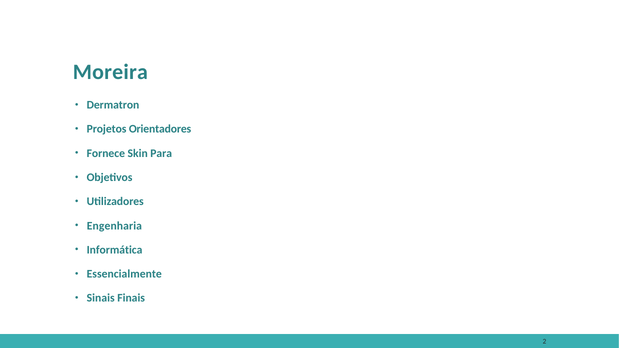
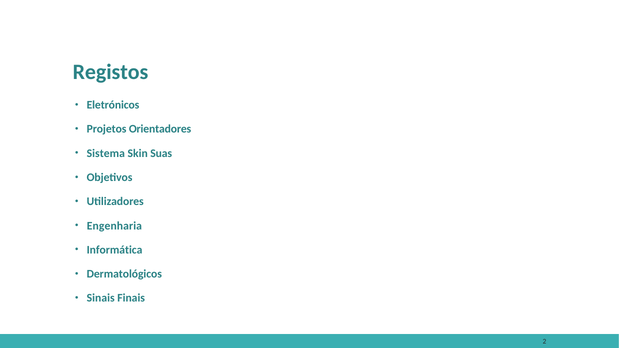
Moreira: Moreira -> Registos
Dermatron: Dermatron -> Eletrónicos
Fornece: Fornece -> Sistema
Para: Para -> Suas
Essencialmente: Essencialmente -> Dermatológicos
